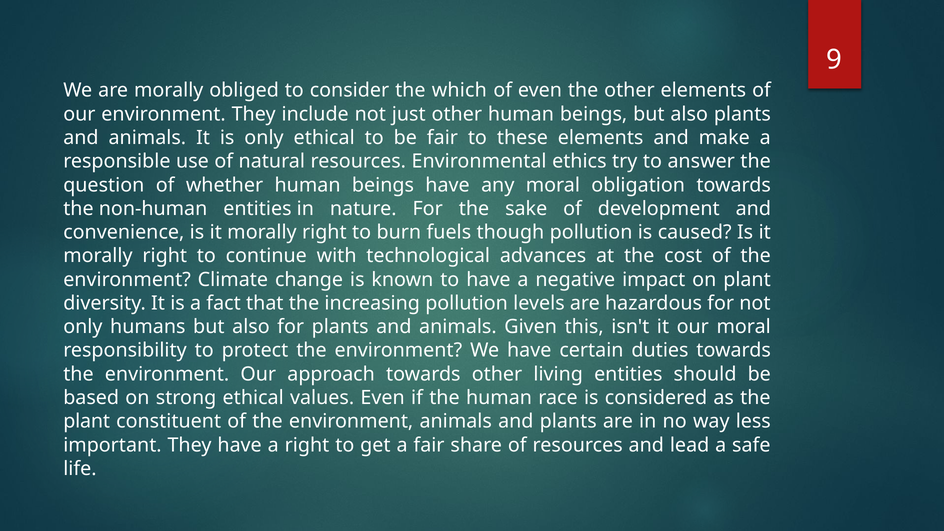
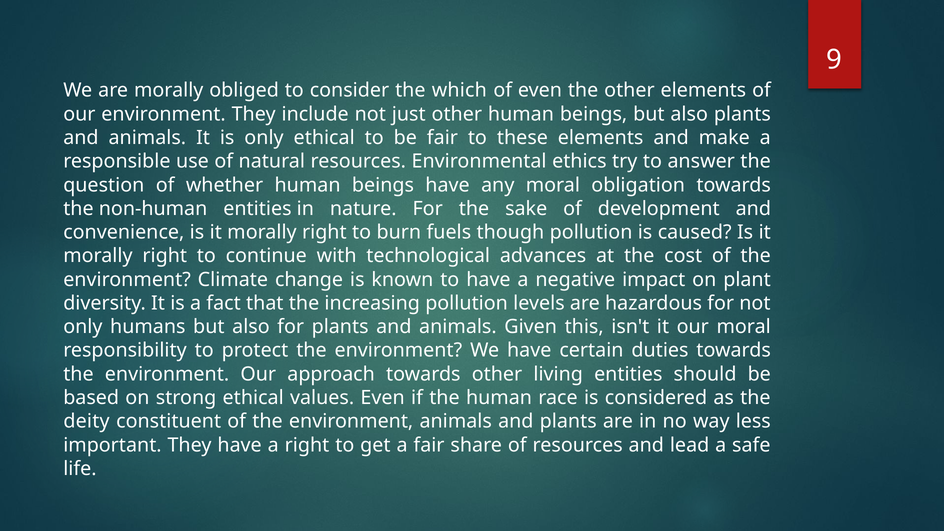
plant at (87, 421): plant -> deity
